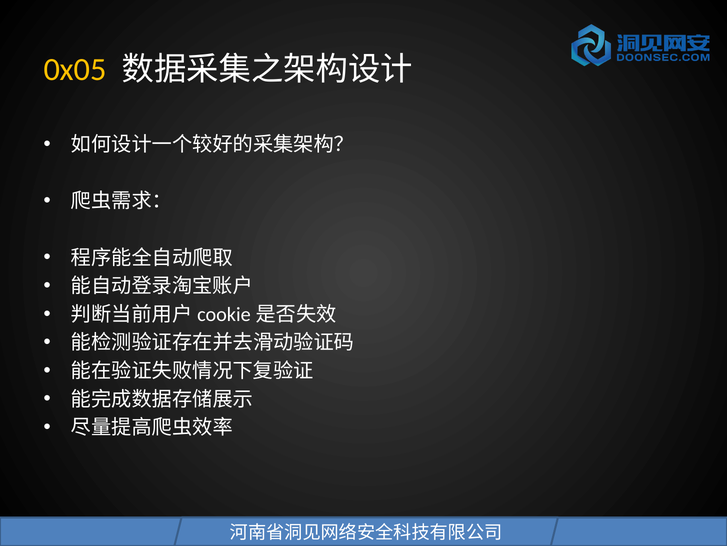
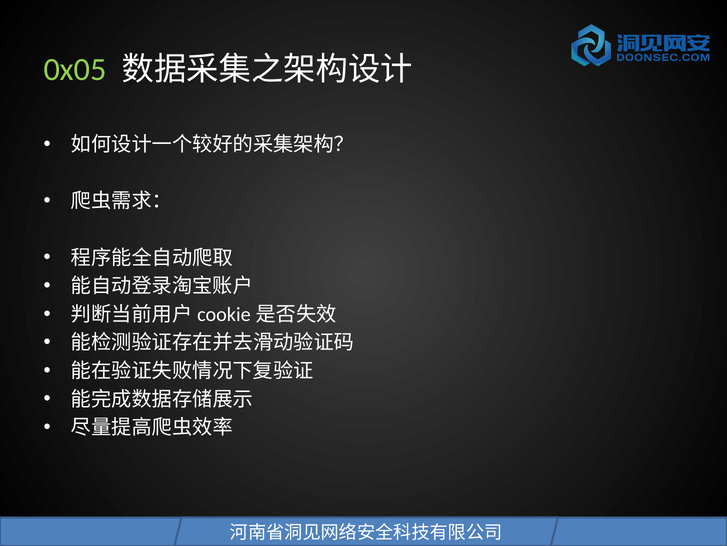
0x05 colour: yellow -> light green
